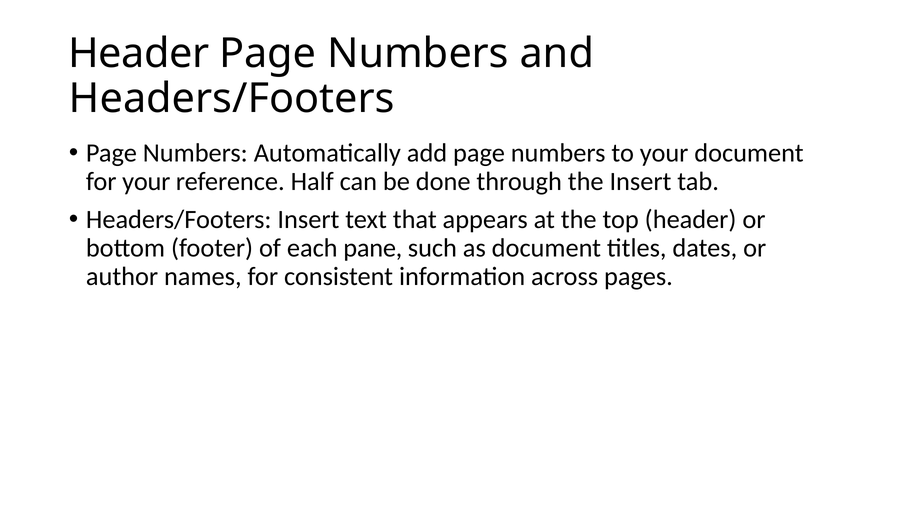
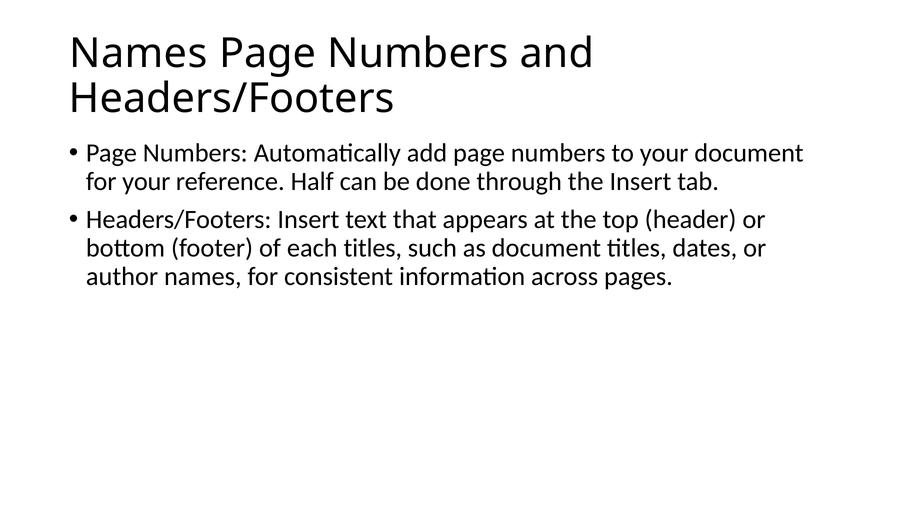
Header at (139, 54): Header -> Names
each pane: pane -> titles
